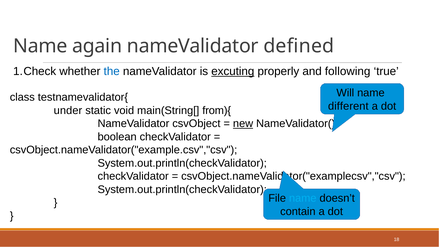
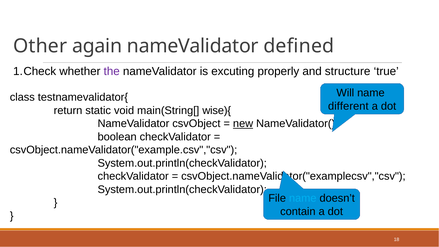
Name at (40, 46): Name -> Other
the colour: blue -> purple
excuting underline: present -> none
following: following -> structure
under: under -> return
from){: from){ -> wise){
